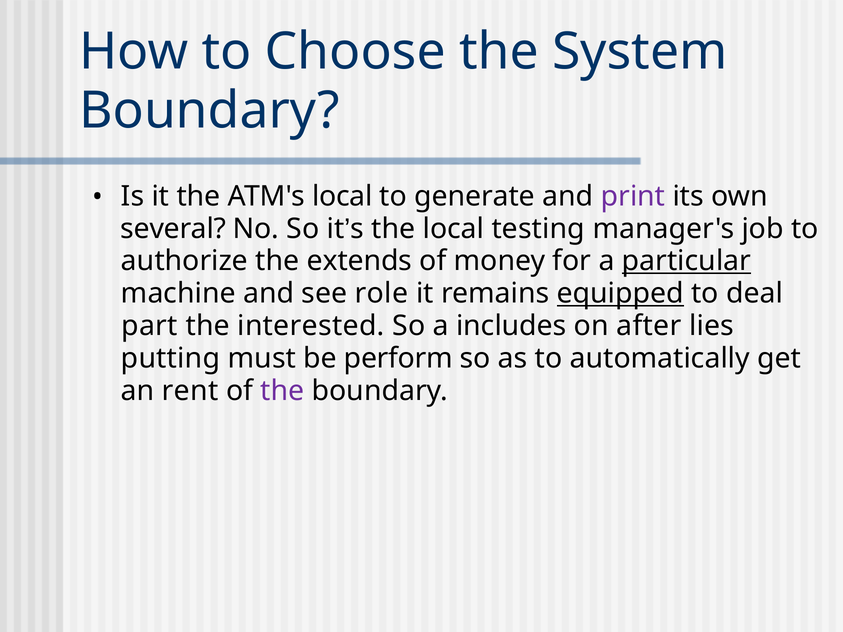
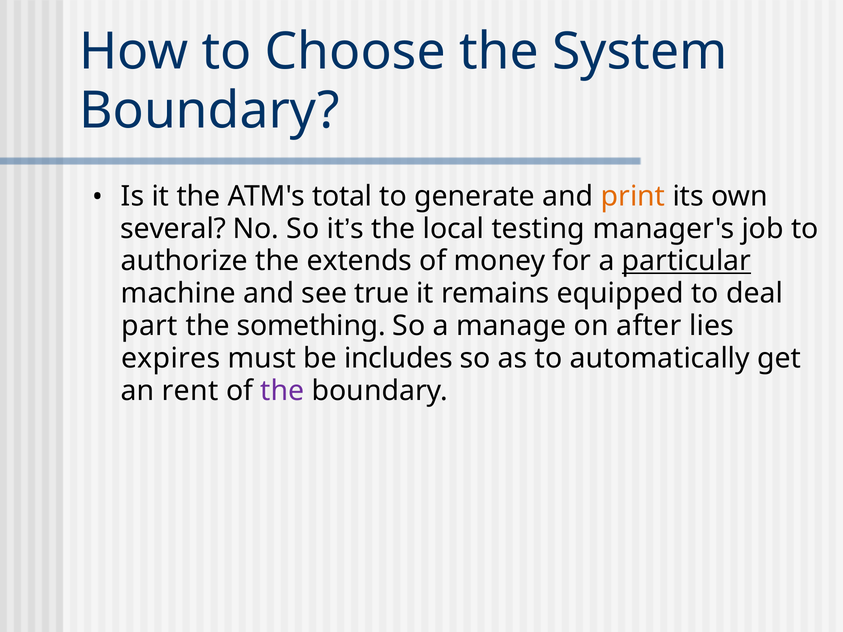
ATM's local: local -> total
print colour: purple -> orange
role: role -> true
equipped underline: present -> none
interested: interested -> something
includes: includes -> manage
putting: putting -> expires
perform: perform -> includes
